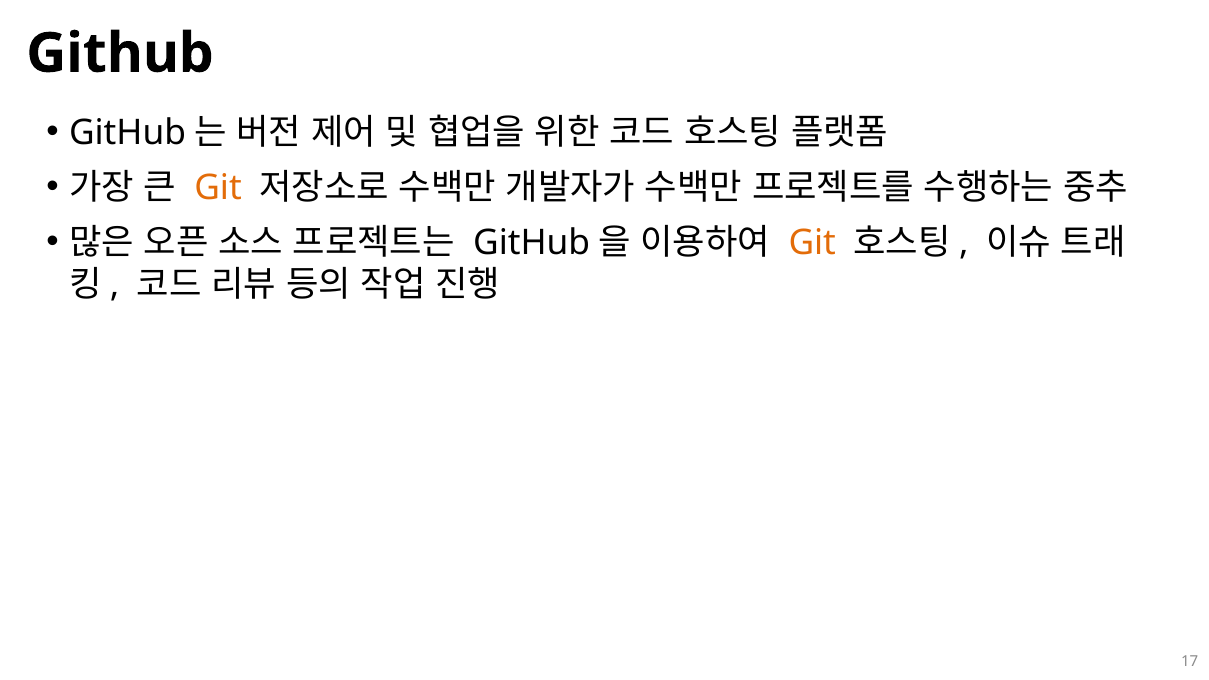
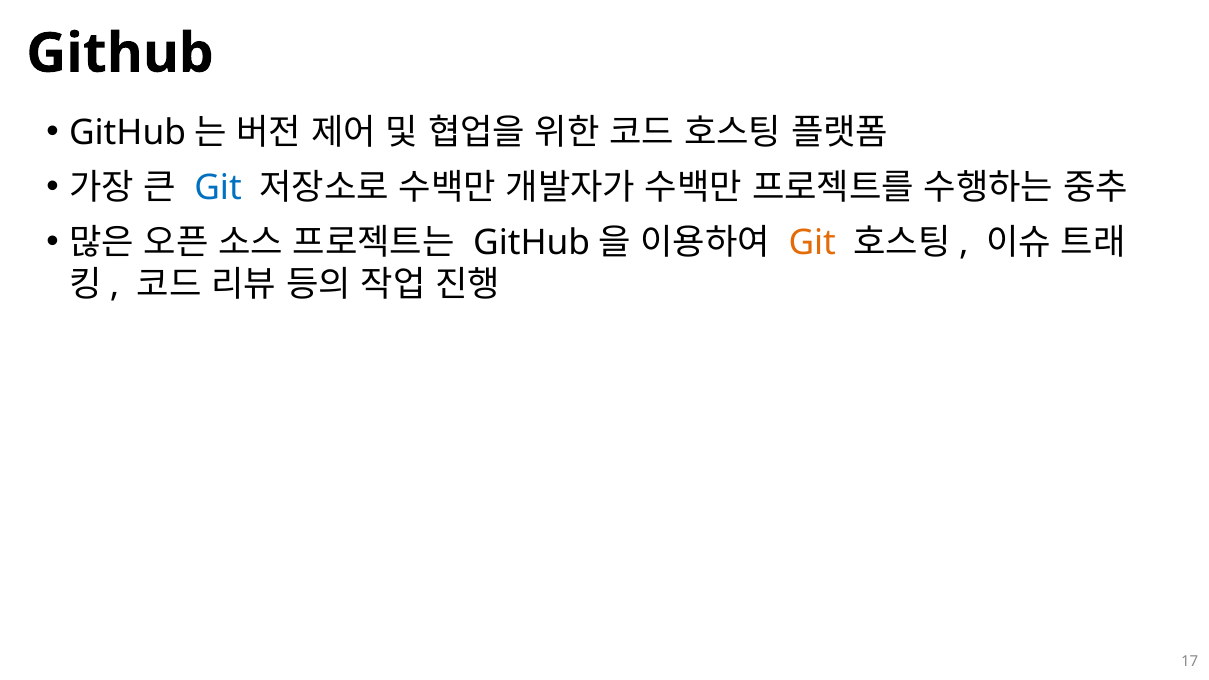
Git at (218, 188) colour: orange -> blue
